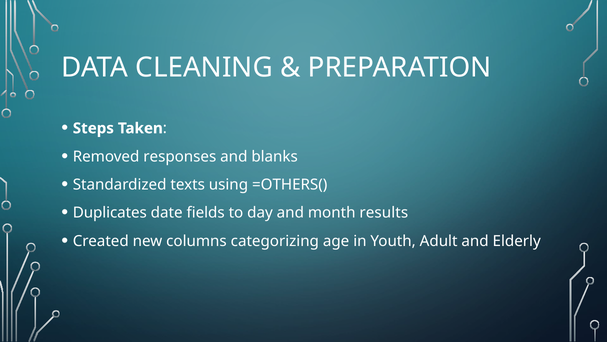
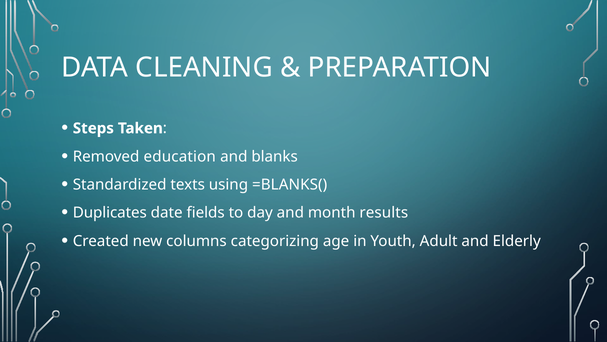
responses: responses -> education
=OTHERS(: =OTHERS( -> =BLANKS(
